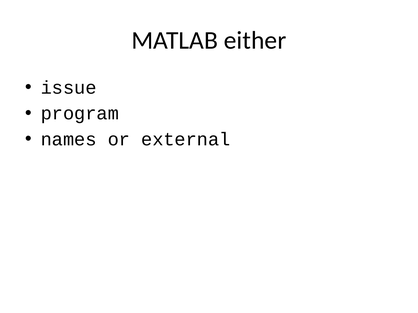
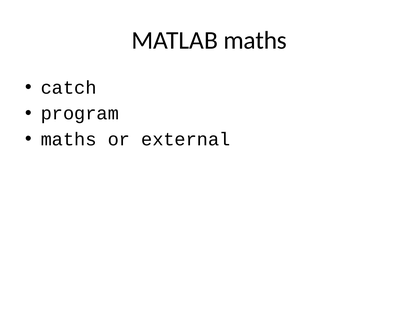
MATLAB either: either -> maths
issue: issue -> catch
names at (69, 140): names -> maths
